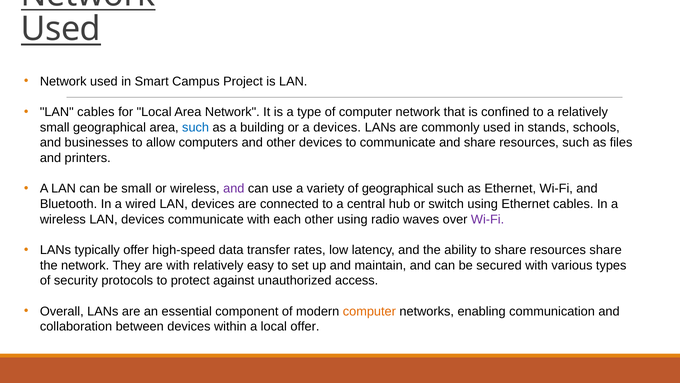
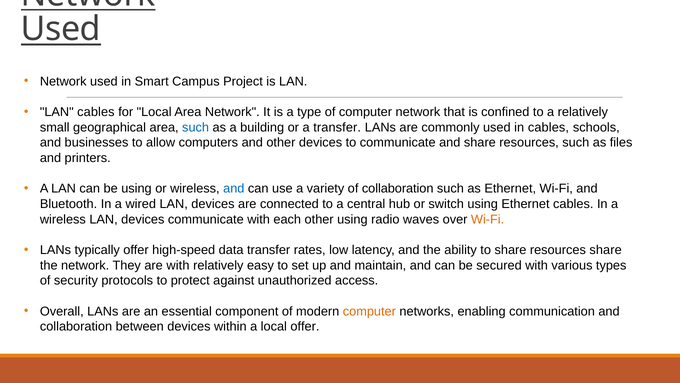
a devices: devices -> transfer
in stands: stands -> cables
be small: small -> using
and at (234, 188) colour: purple -> blue
of geographical: geographical -> collaboration
Wi-Fi at (488, 219) colour: purple -> orange
